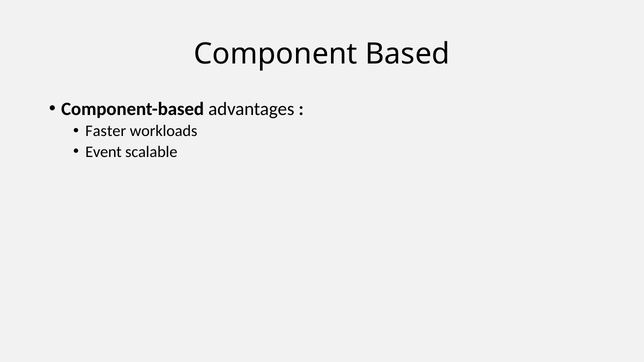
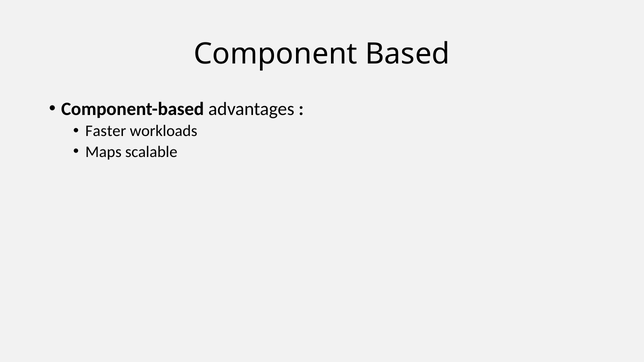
Event: Event -> Maps
